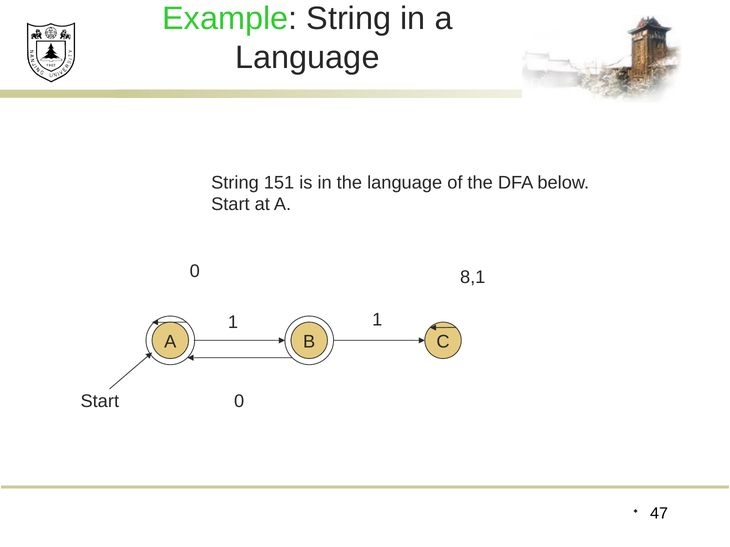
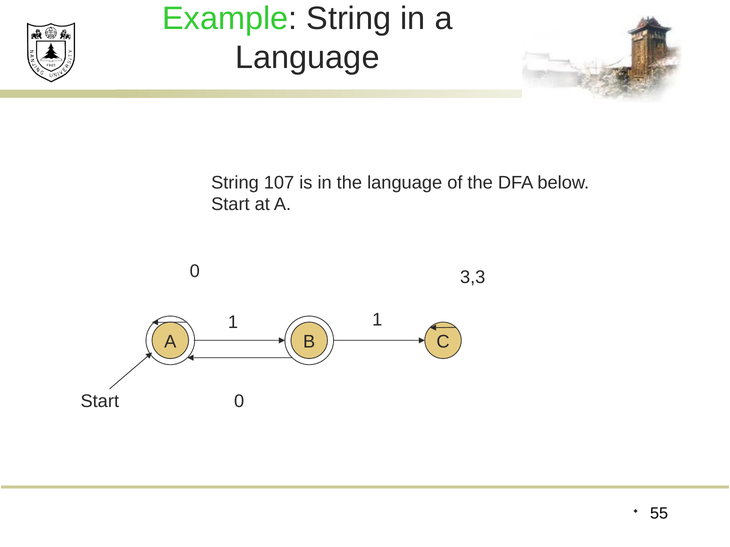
151: 151 -> 107
8,1: 8,1 -> 3,3
47: 47 -> 55
